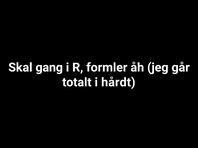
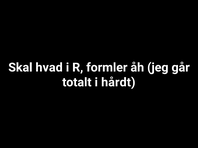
gang: gang -> hvad
